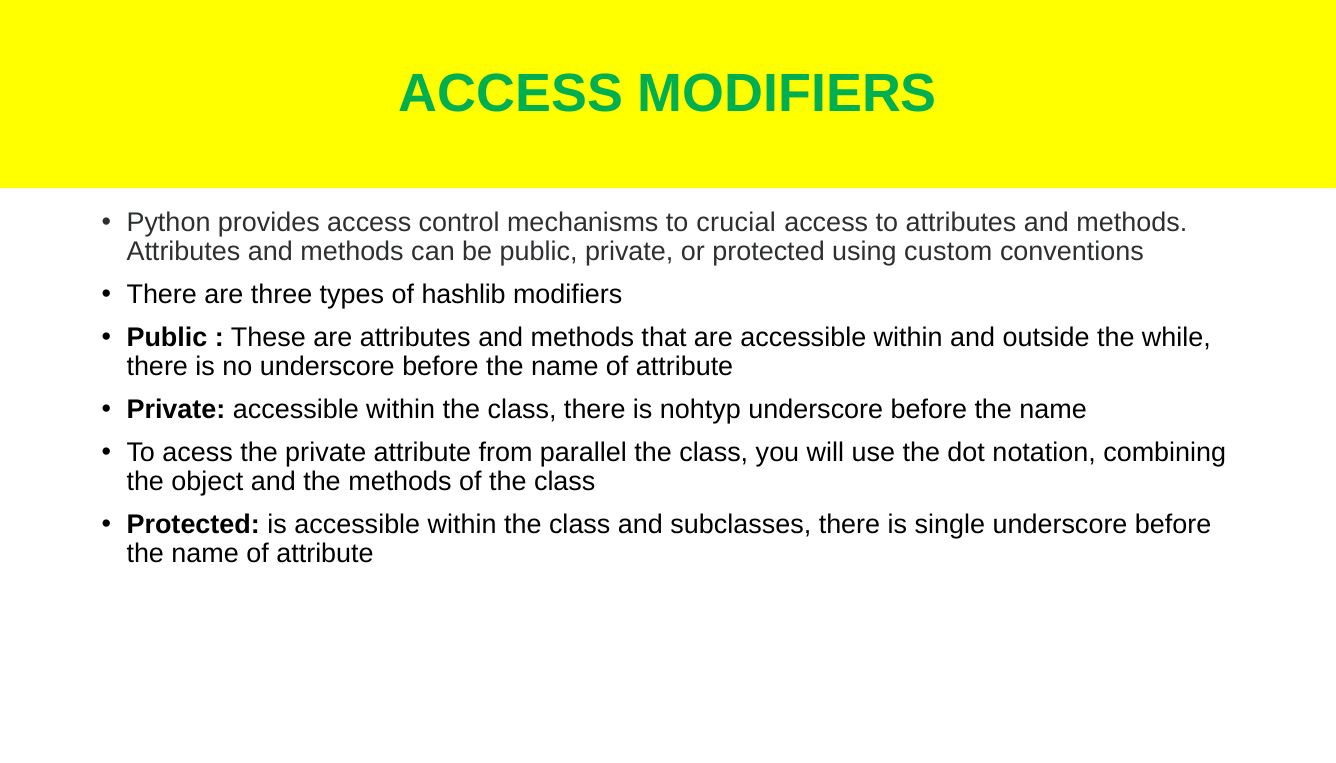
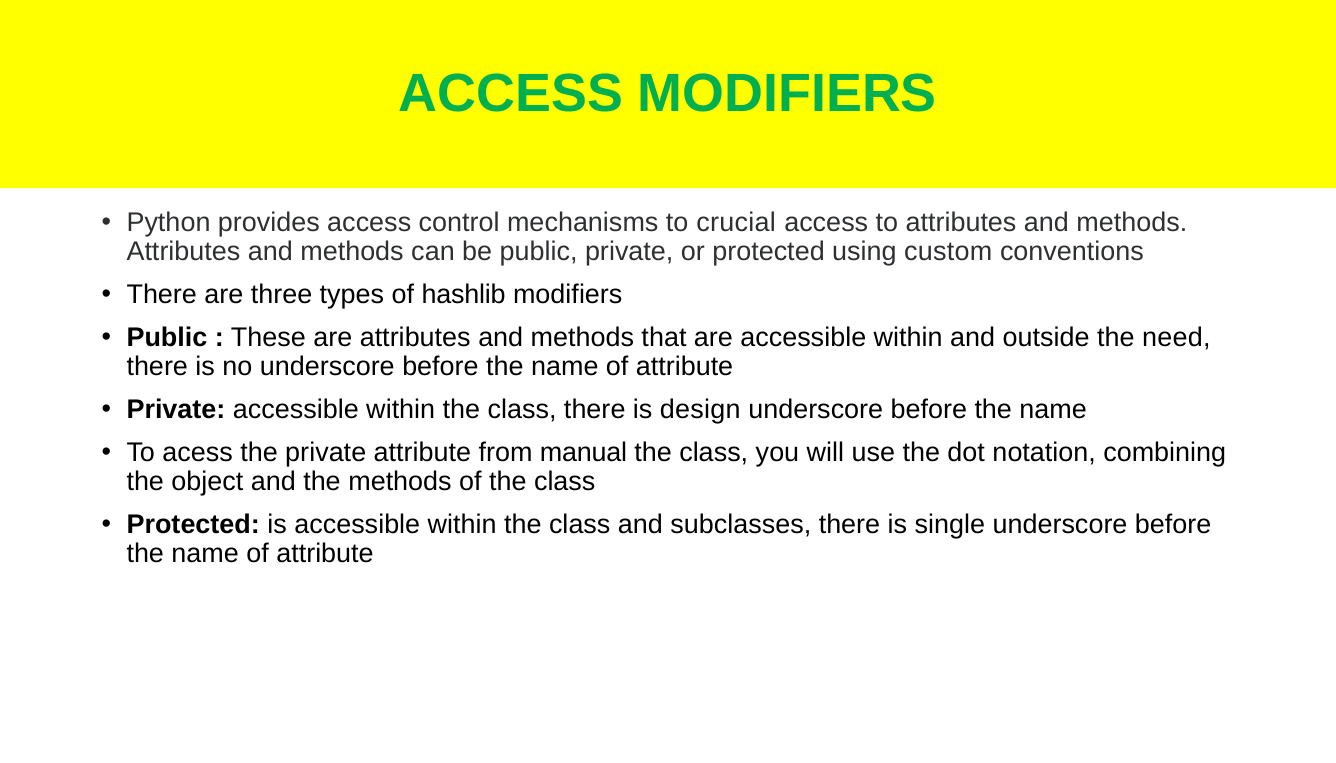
while: while -> need
nohtyp: nohtyp -> design
parallel: parallel -> manual
